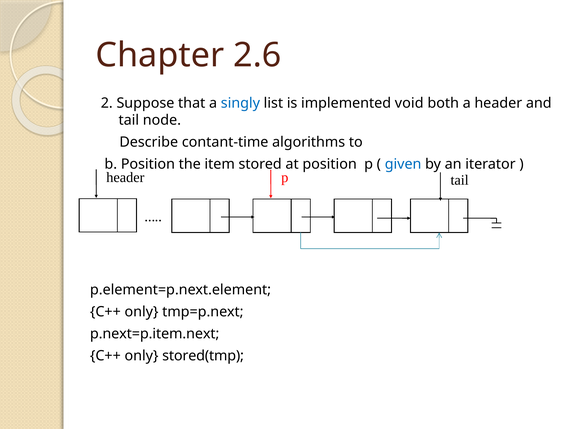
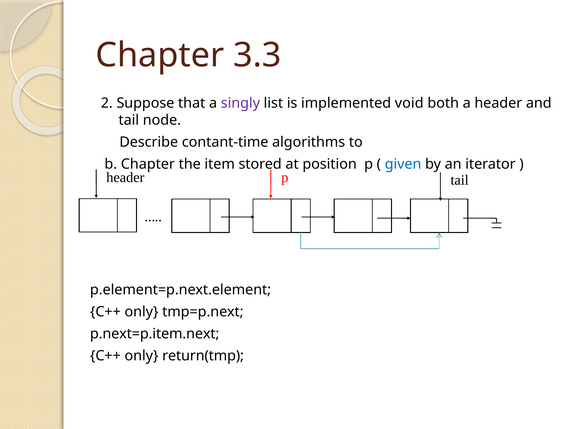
2.6: 2.6 -> 3.3
singly colour: blue -> purple
b Position: Position -> Chapter
stored(tmp: stored(tmp -> return(tmp
